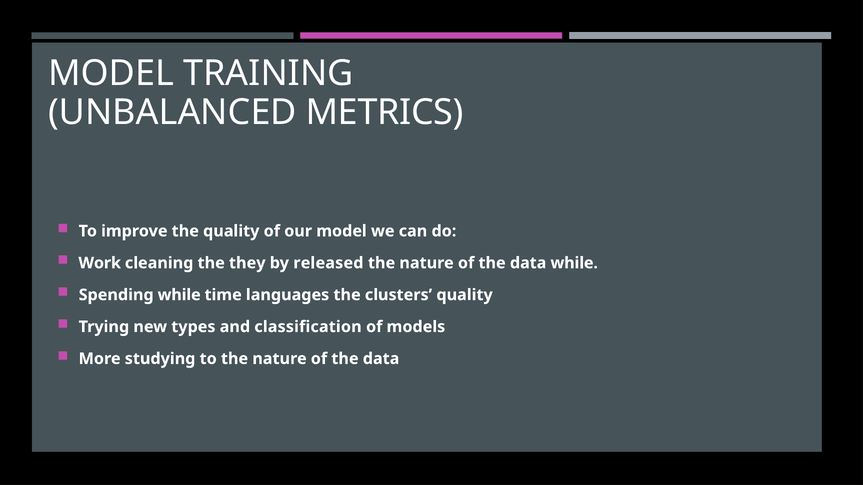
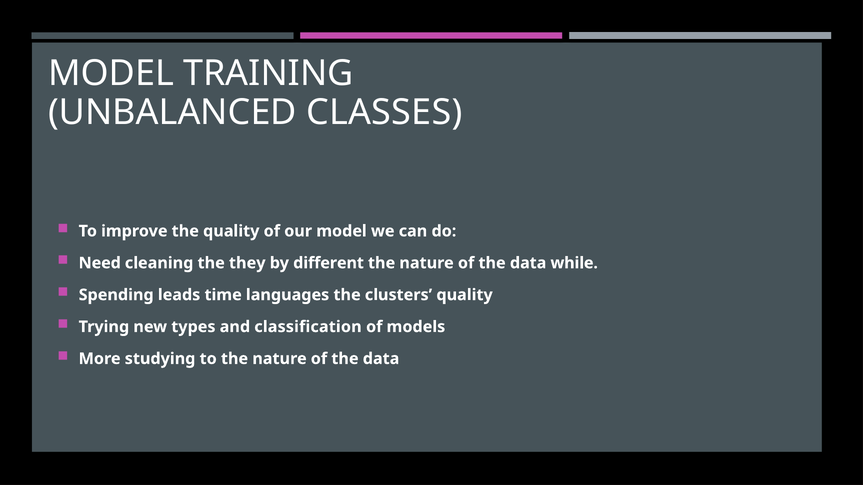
METRICS: METRICS -> CLASSES
Work: Work -> Need
released: released -> different
Spending while: while -> leads
